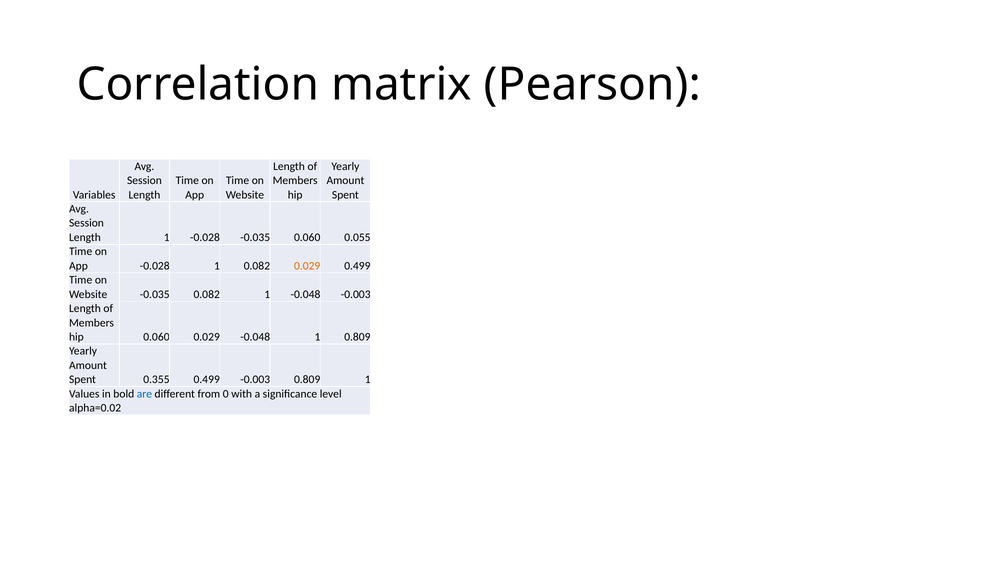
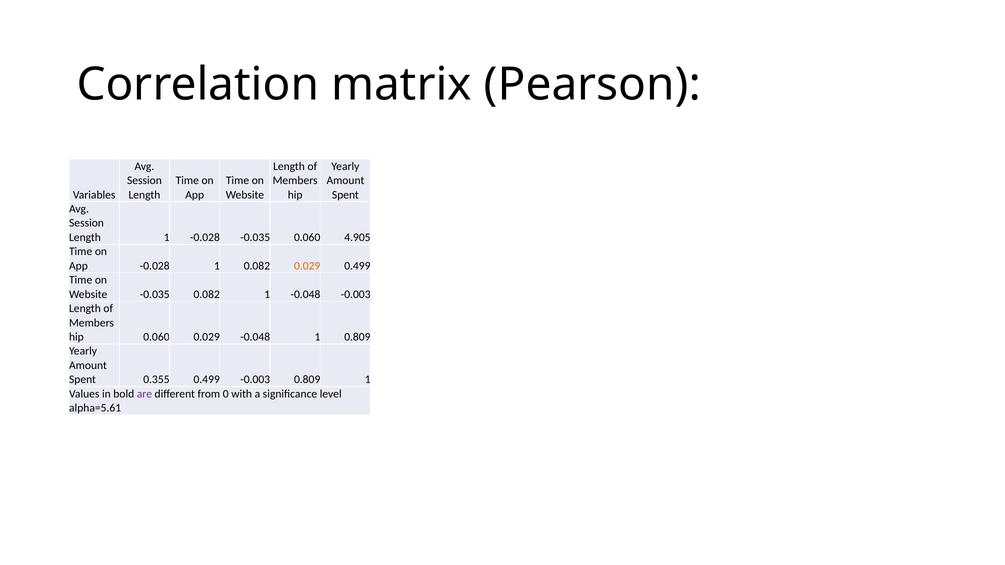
0.055: 0.055 -> 4.905
are colour: blue -> purple
alpha=0.02: alpha=0.02 -> alpha=5.61
